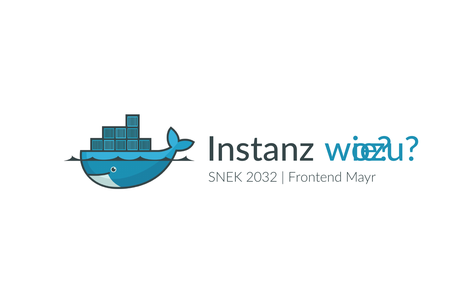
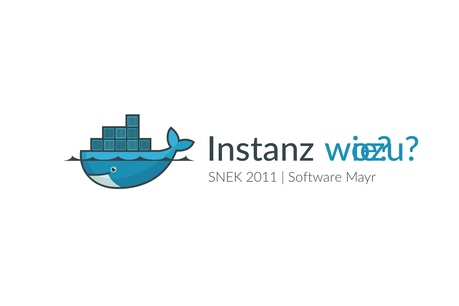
2032: 2032 -> 2011
Frontend: Frontend -> Software
